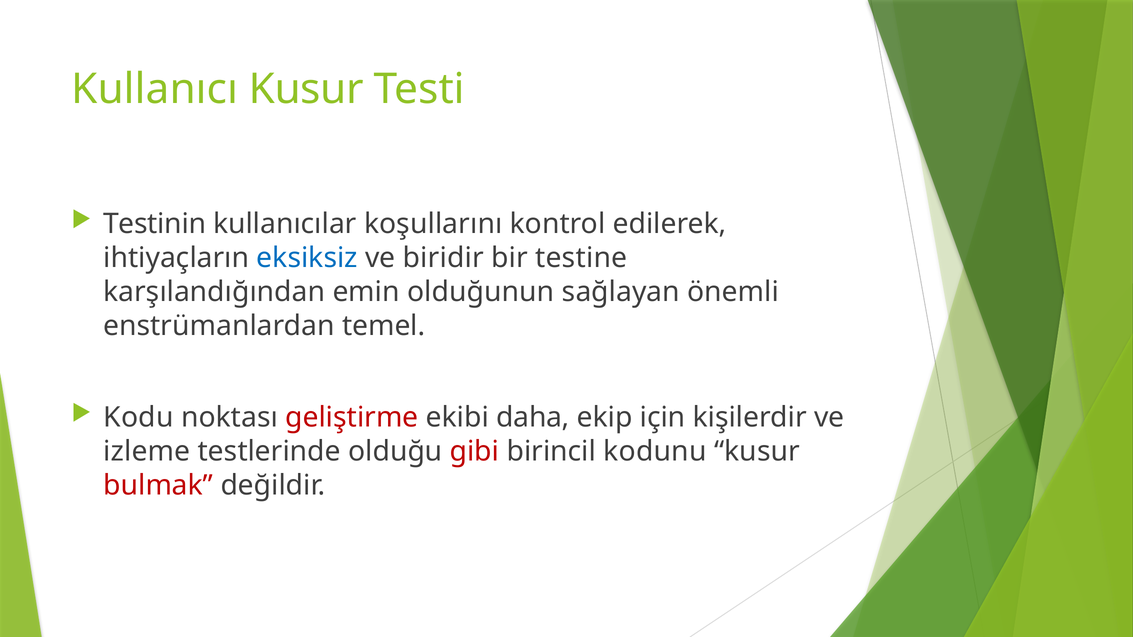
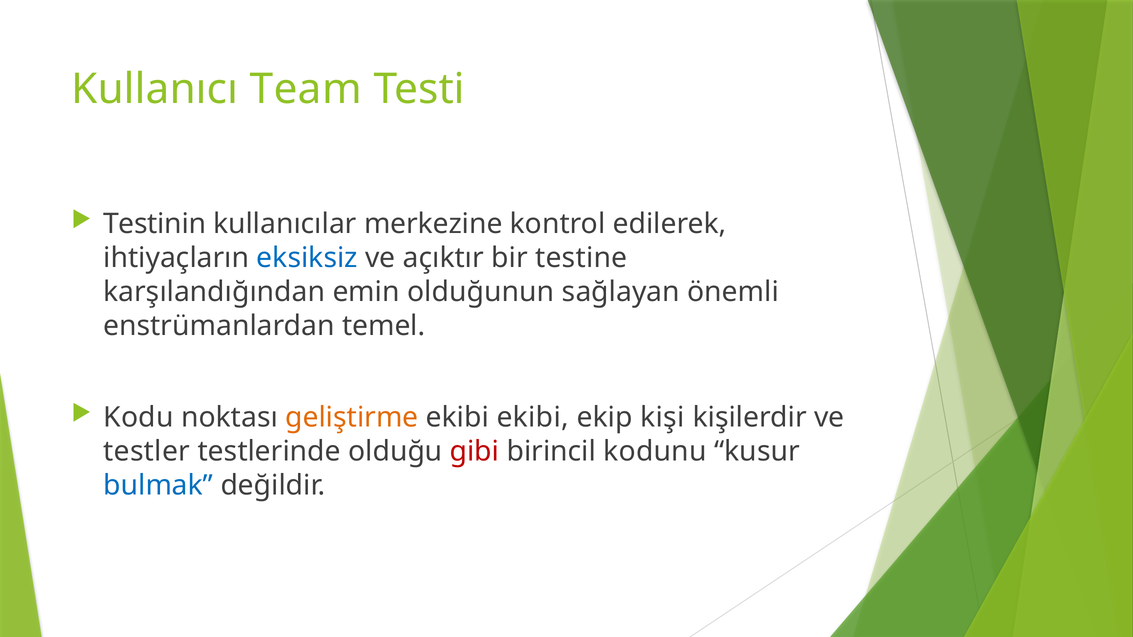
Kullanıcı Kusur: Kusur -> Team
koşullarını: koşullarını -> merkezine
biridir: biridir -> açıktır
geliştirme colour: red -> orange
ekibi daha: daha -> ekibi
için: için -> kişi
izleme: izleme -> testler
bulmak colour: red -> blue
